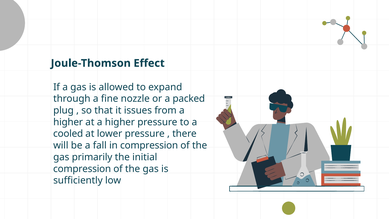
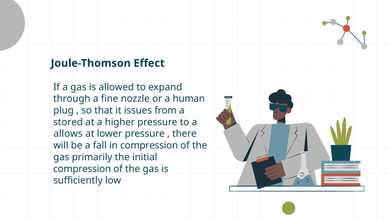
packed: packed -> human
higher at (68, 122): higher -> stored
cooled: cooled -> allows
